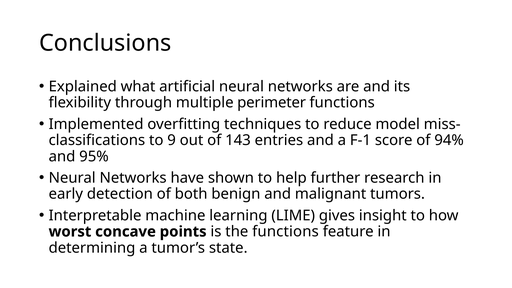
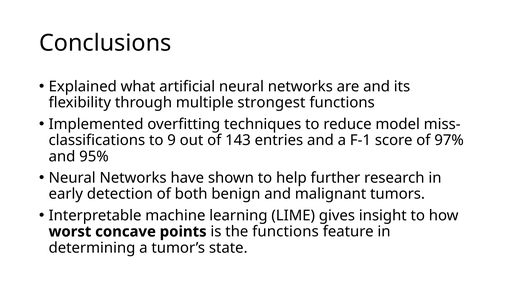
perimeter: perimeter -> strongest
94%: 94% -> 97%
